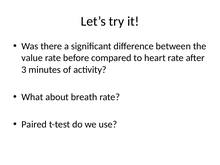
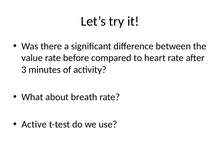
Paired: Paired -> Active
